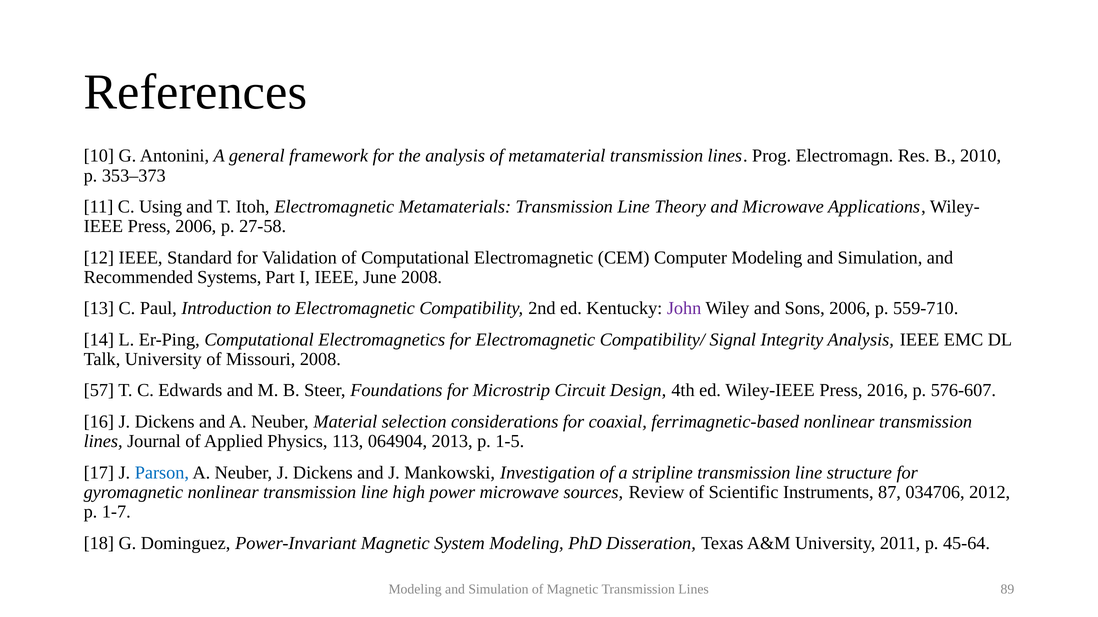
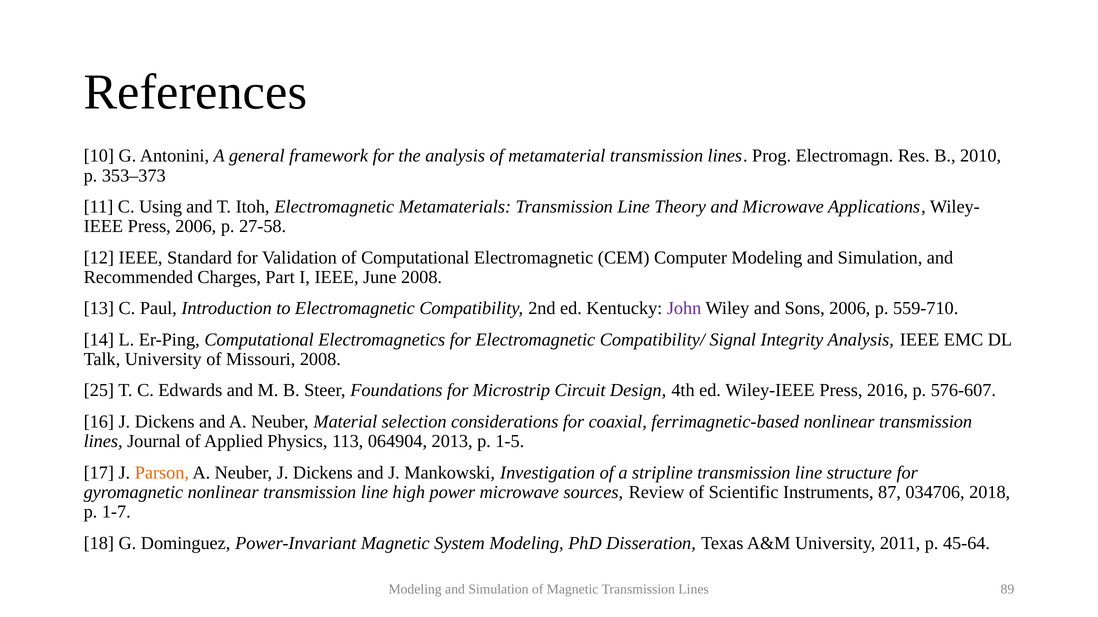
Systems: Systems -> Charges
57: 57 -> 25
Parson colour: blue -> orange
2012: 2012 -> 2018
